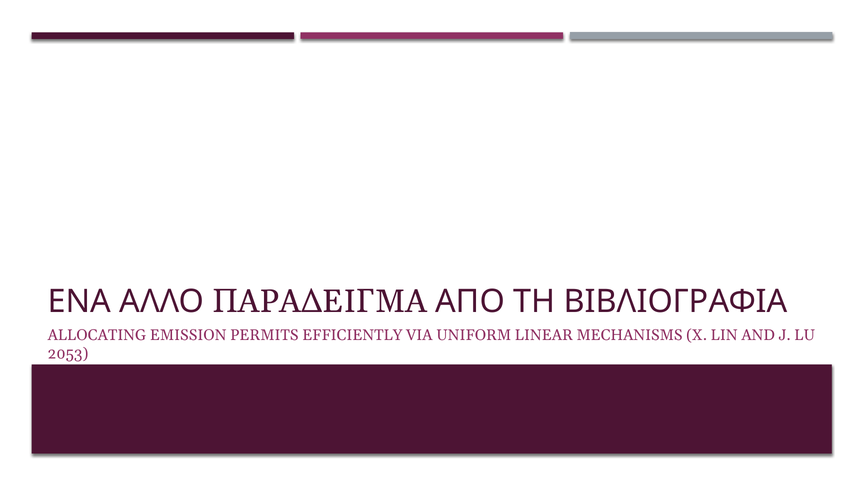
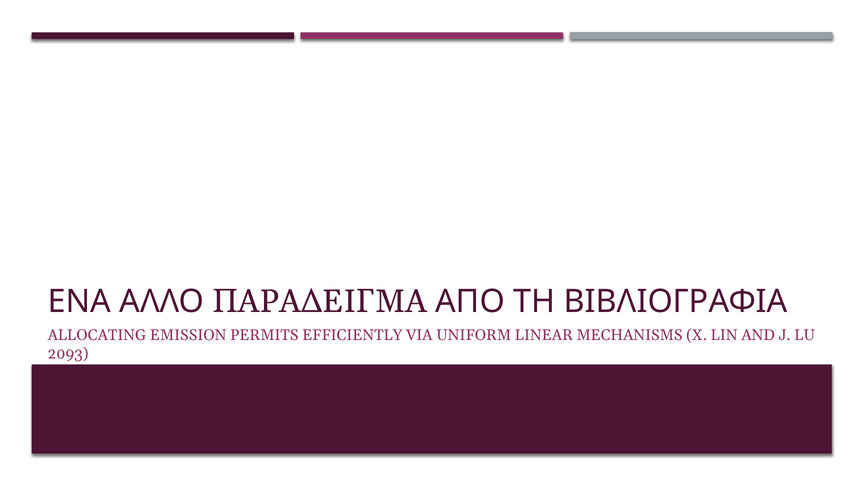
2053: 2053 -> 2093
